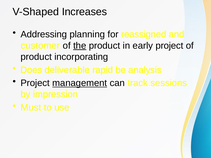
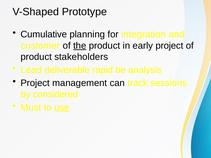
Increases: Increases -> Prototype
Addressing: Addressing -> Cumulative
reassigned: reassigned -> integration
incorporating: incorporating -> stakeholders
Does: Does -> Lead
management underline: present -> none
impression: impression -> considered
use underline: none -> present
